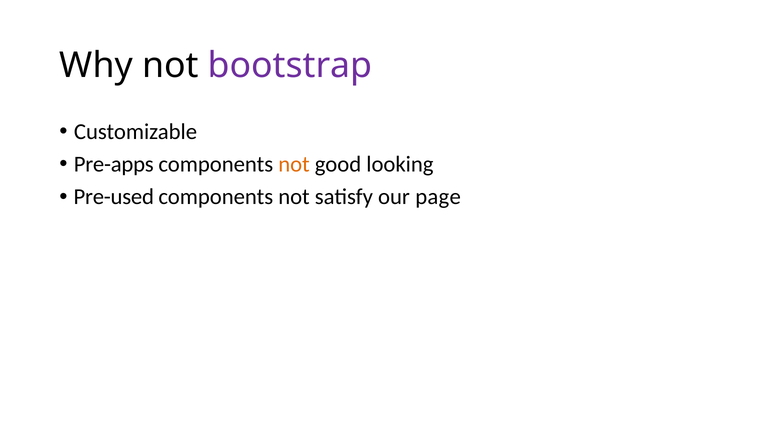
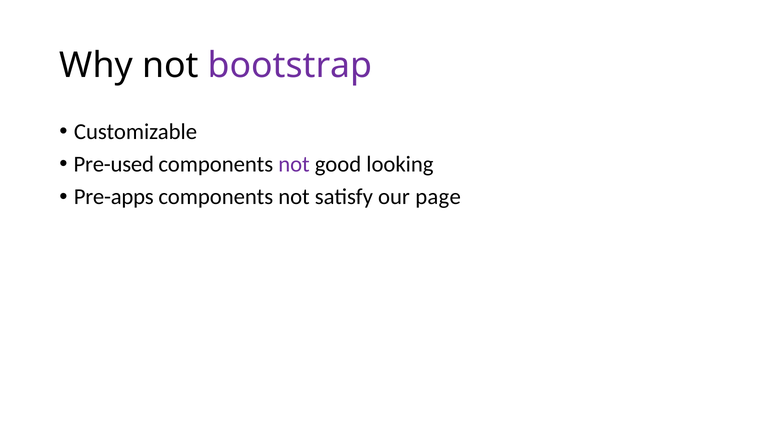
Pre-apps: Pre-apps -> Pre-used
not at (294, 164) colour: orange -> purple
Pre-used: Pre-used -> Pre-apps
